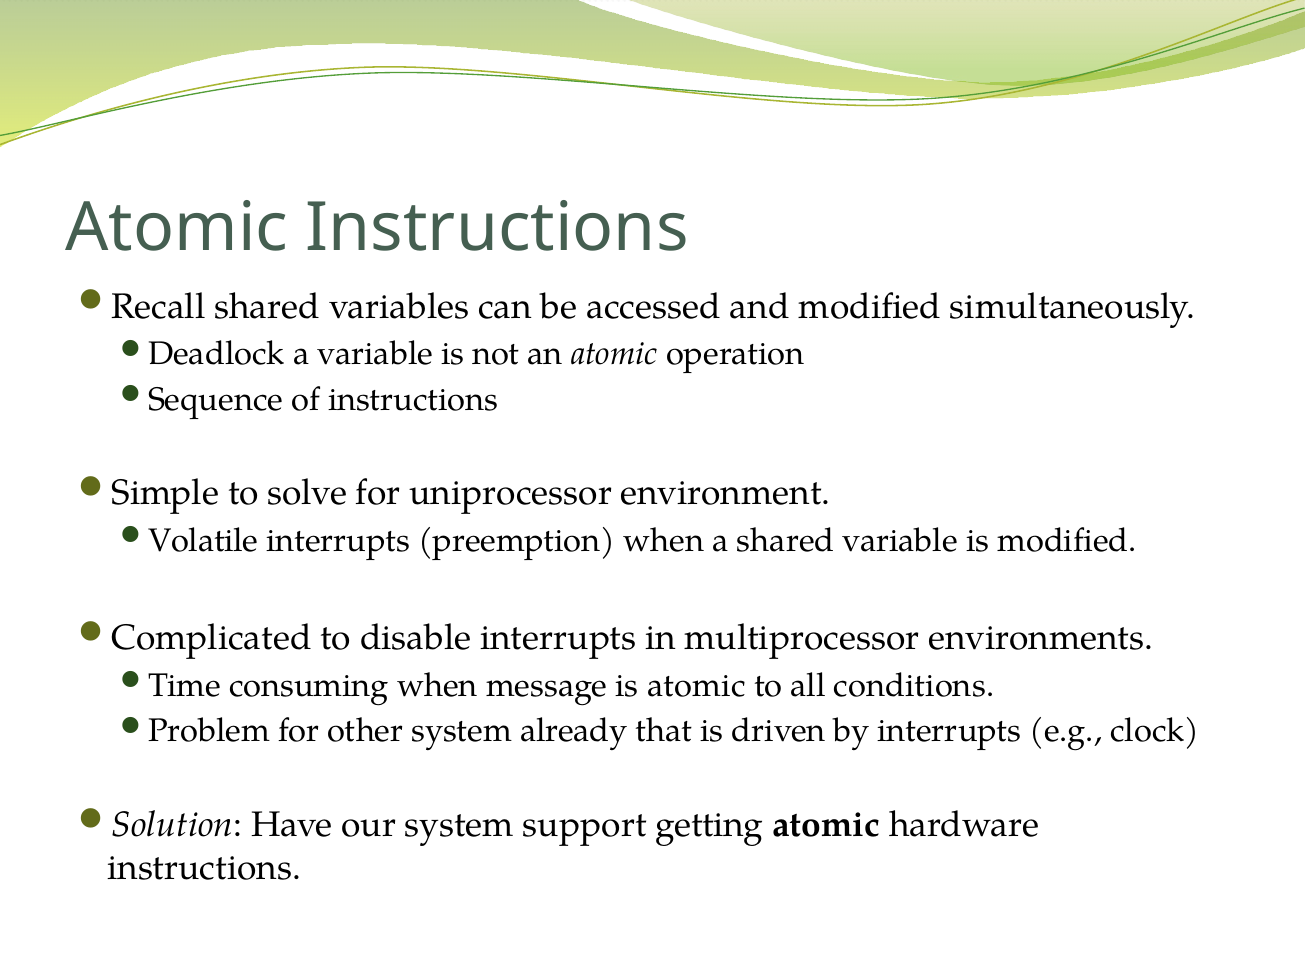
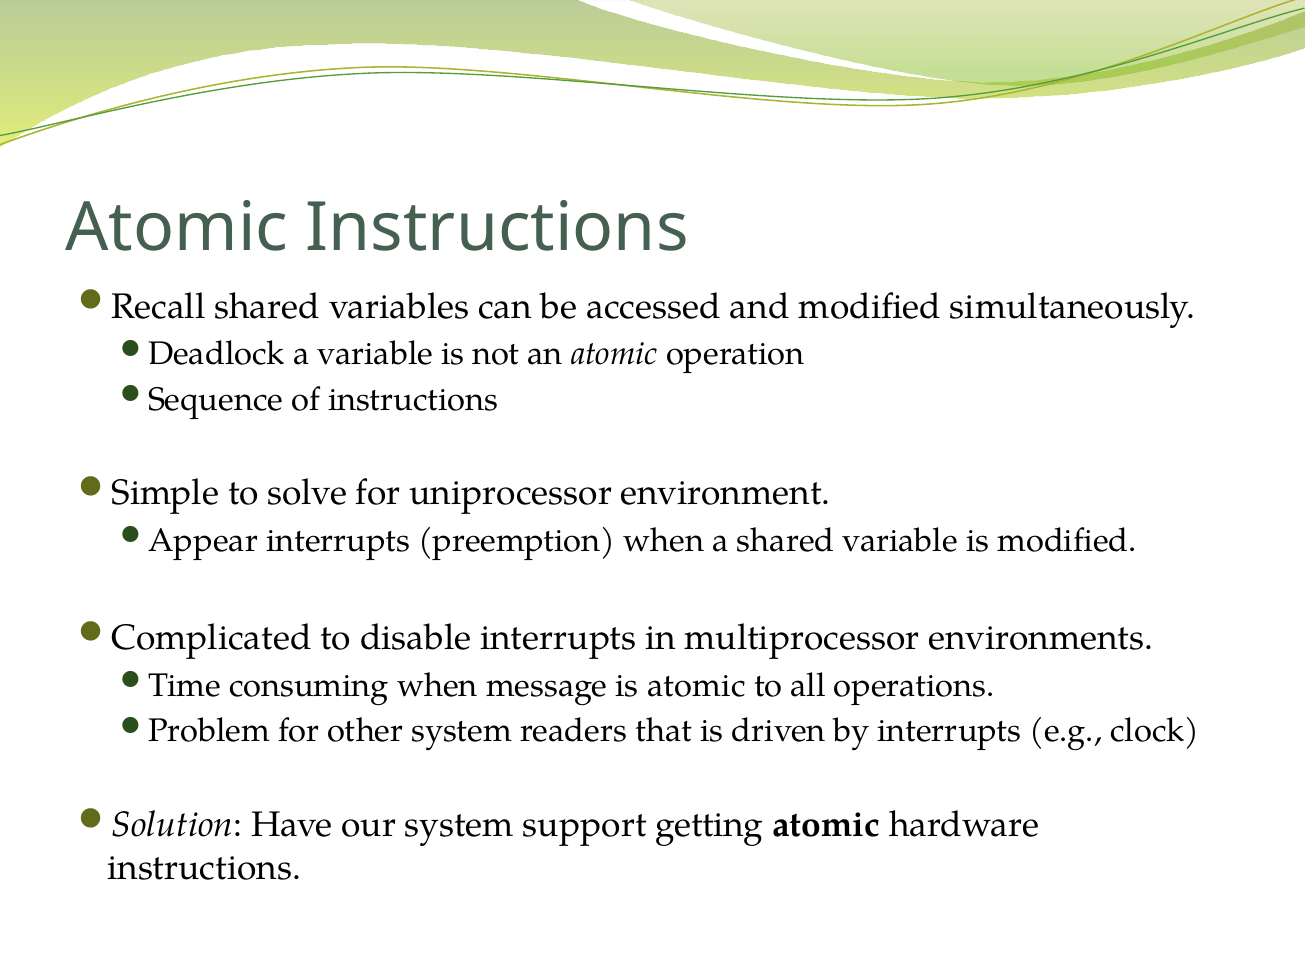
Volatile: Volatile -> Appear
conditions: conditions -> operations
already: already -> readers
